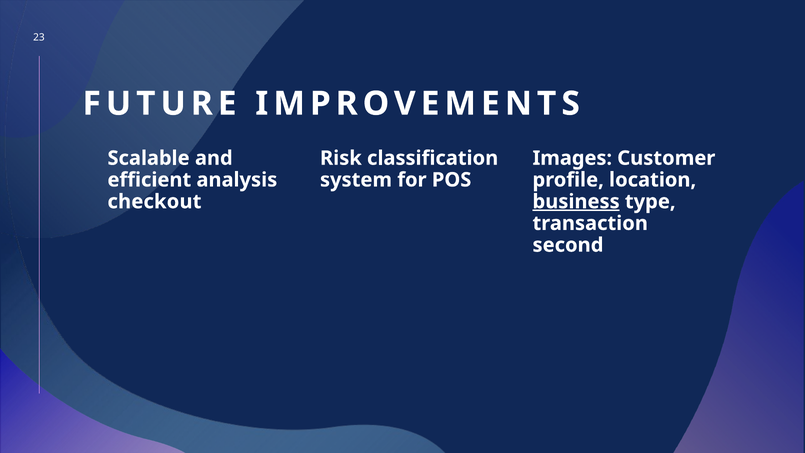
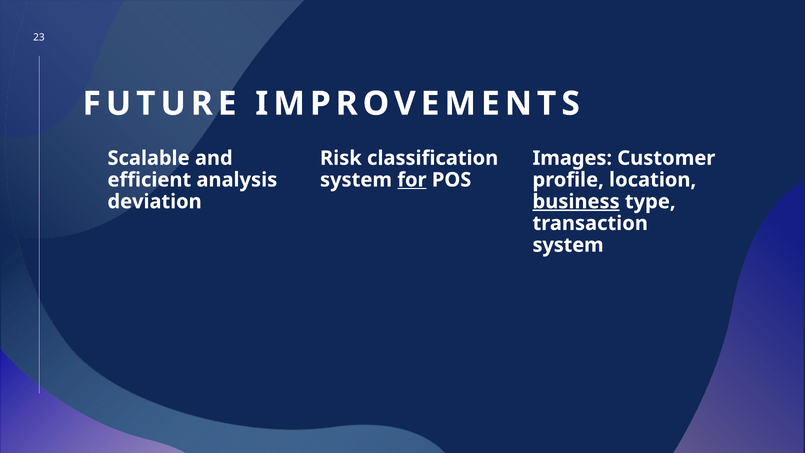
for underline: none -> present
checkout: checkout -> deviation
second at (568, 245): second -> system
